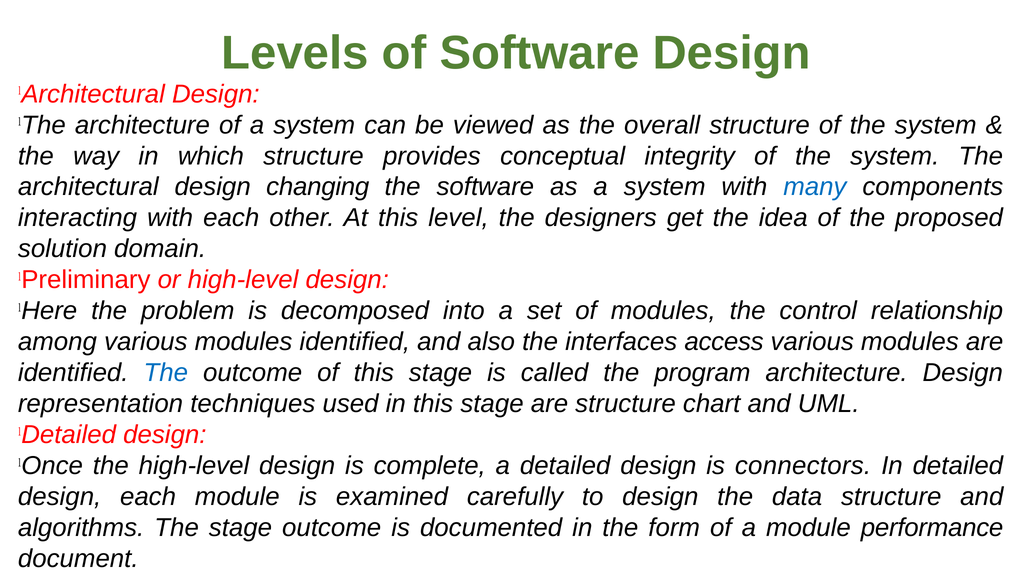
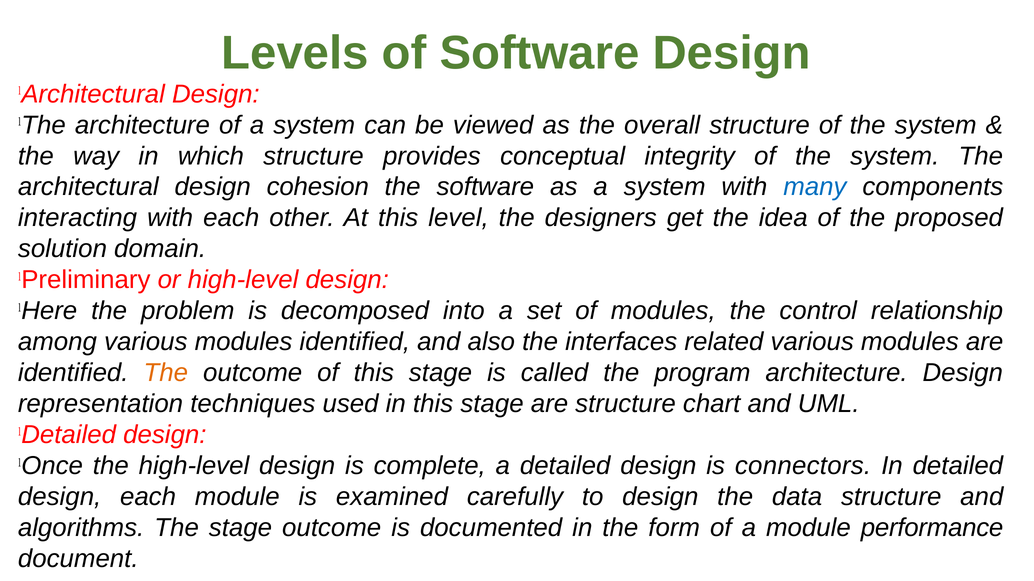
changing: changing -> cohesion
access: access -> related
The at (166, 373) colour: blue -> orange
